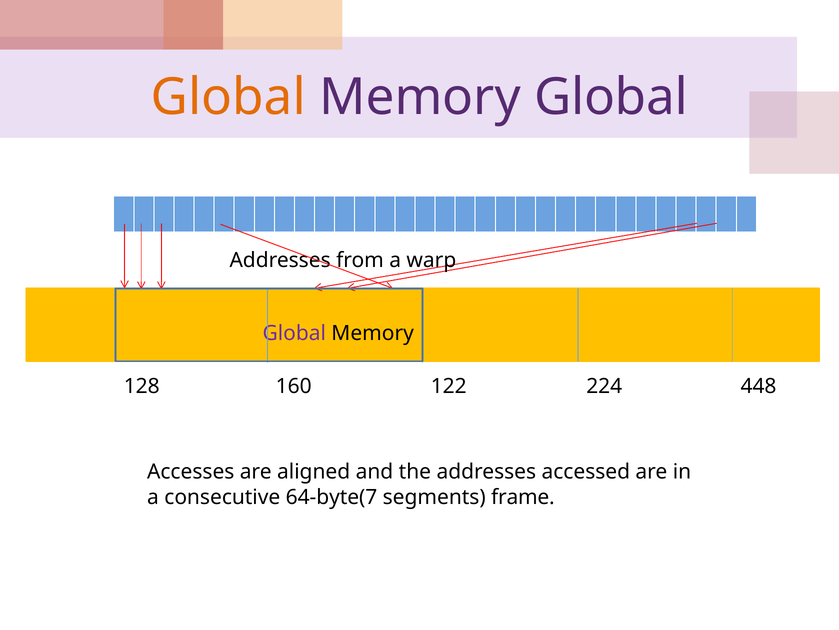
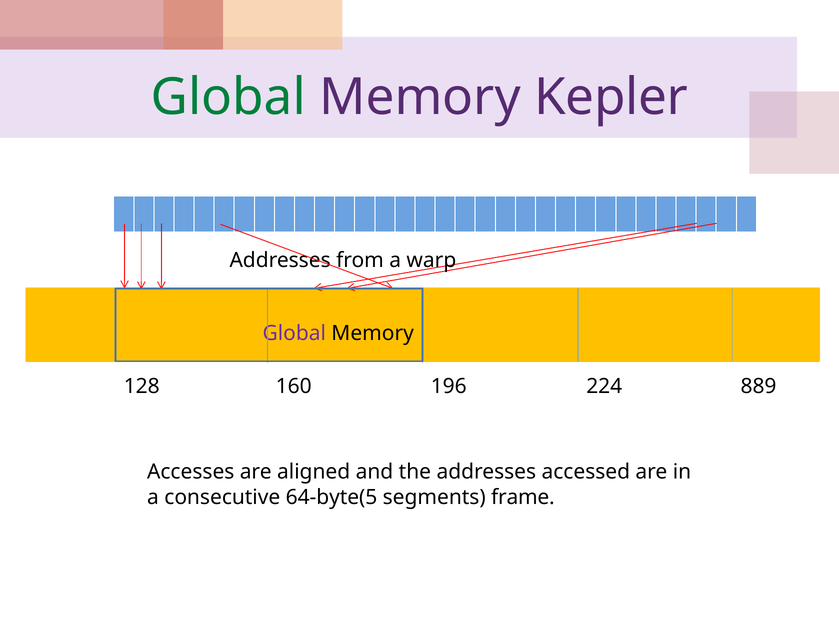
Global at (228, 97) colour: orange -> green
Memory Global: Global -> Kepler
122: 122 -> 196
448: 448 -> 889
64-byte(7: 64-byte(7 -> 64-byte(5
